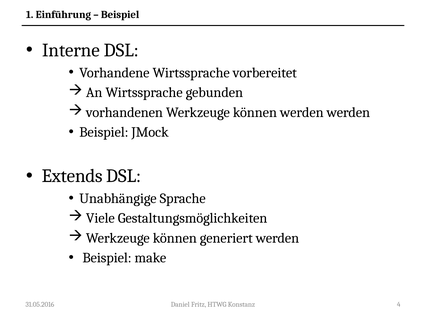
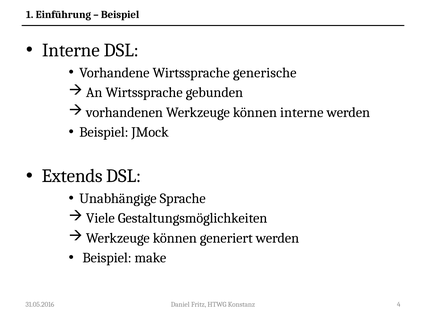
vorbereitet: vorbereitet -> generische
können werden: werden -> interne
